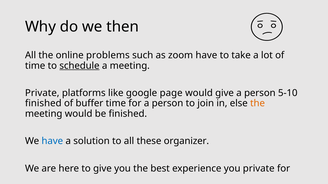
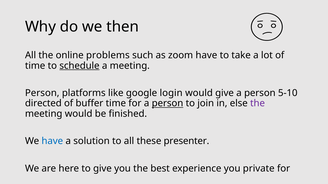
Private at (42, 93): Private -> Person
page: page -> login
finished at (43, 104): finished -> directed
person at (167, 104) underline: none -> present
the at (258, 104) colour: orange -> purple
organizer: organizer -> presenter
